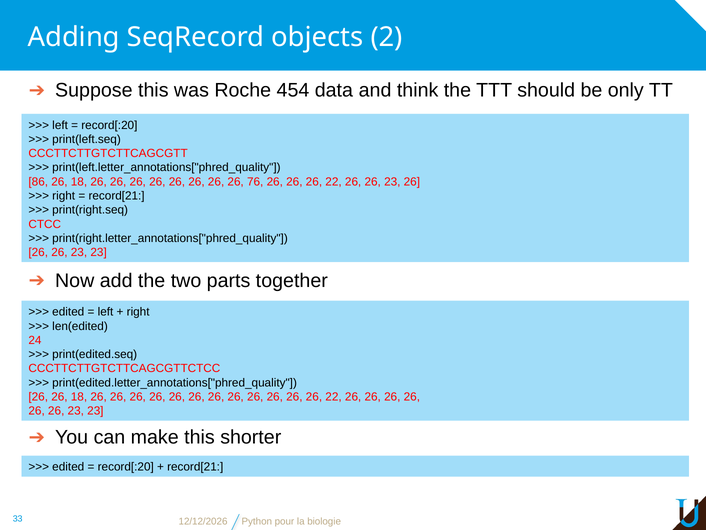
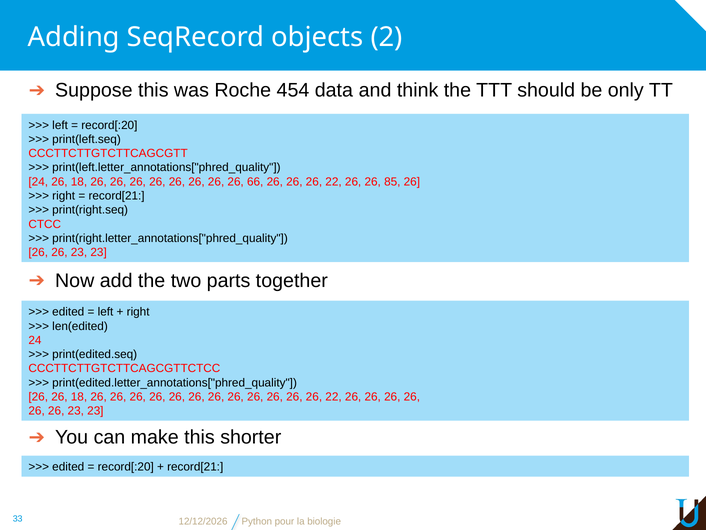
86 at (38, 182): 86 -> 24
76: 76 -> 66
22 26 26 23: 23 -> 85
